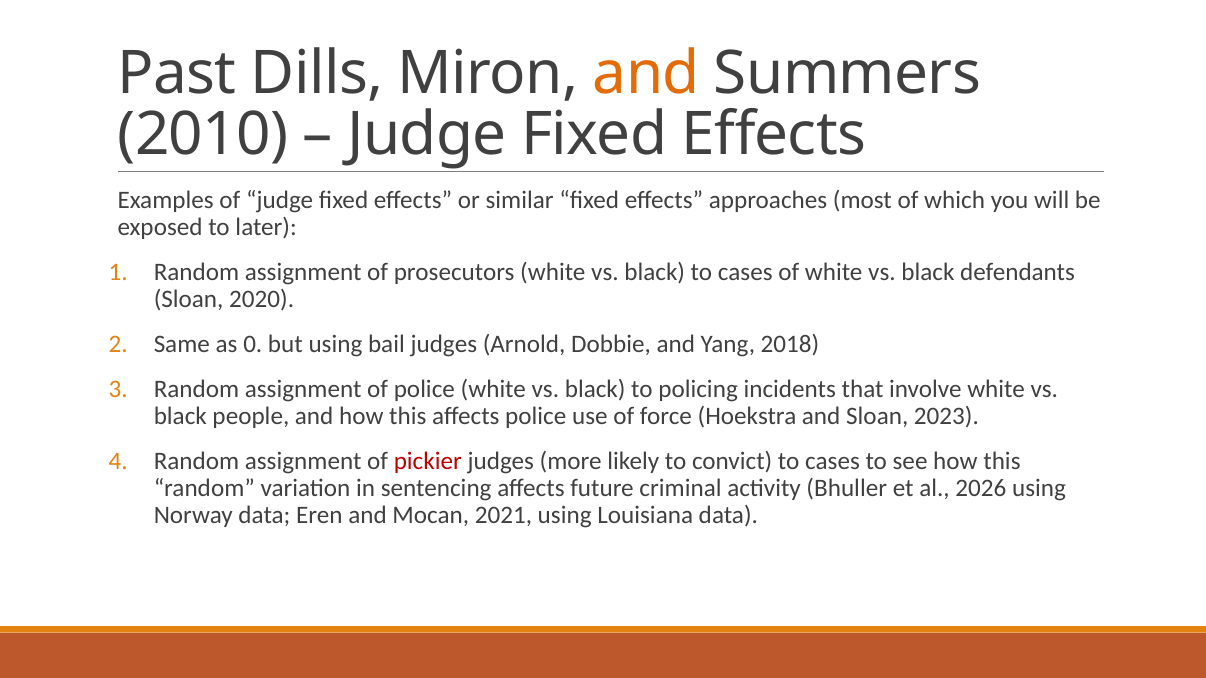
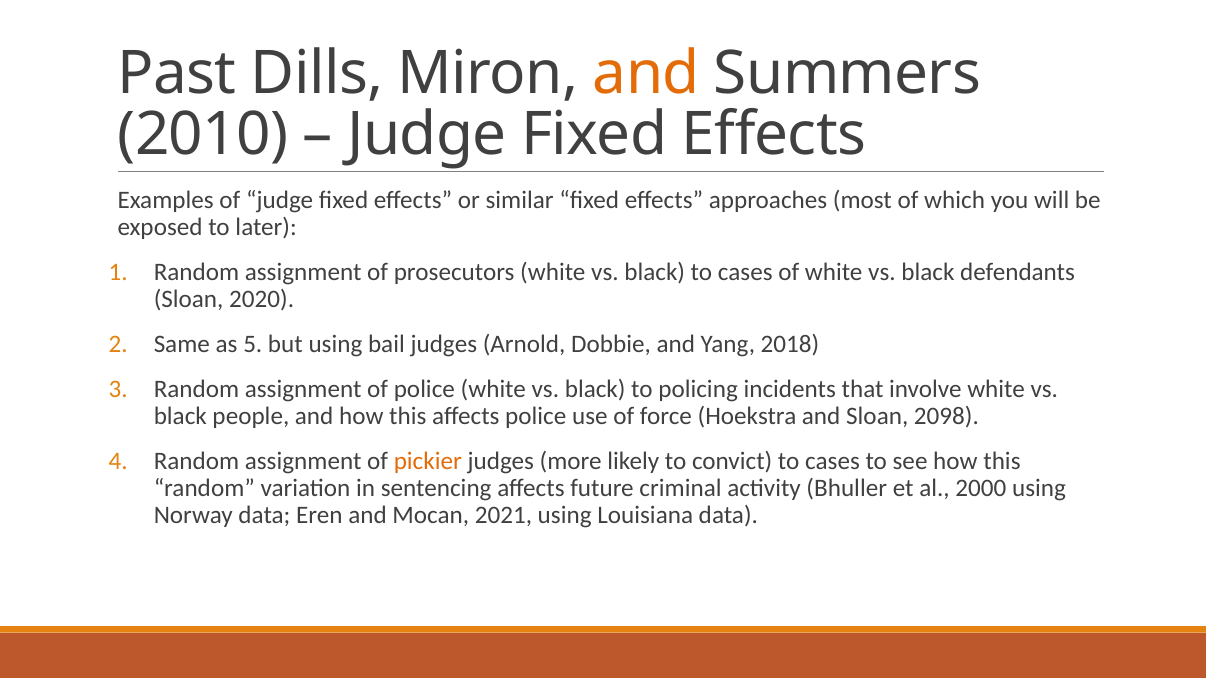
0: 0 -> 5
2023: 2023 -> 2098
pickier colour: red -> orange
2026: 2026 -> 2000
